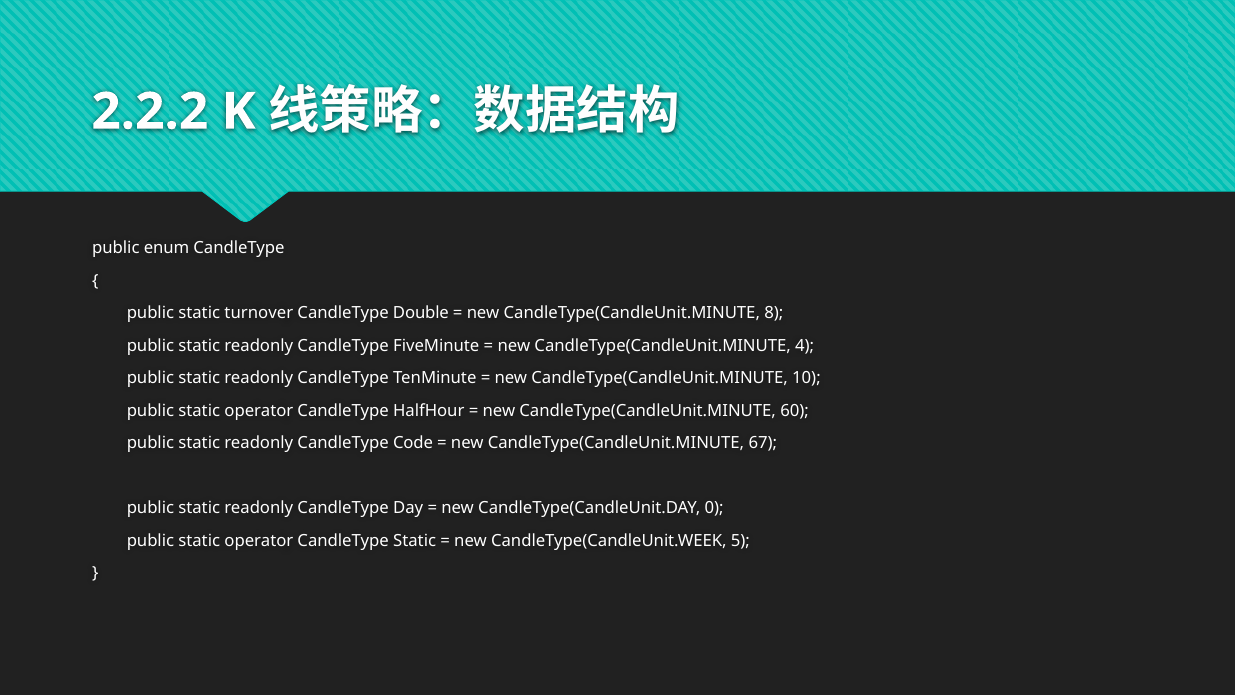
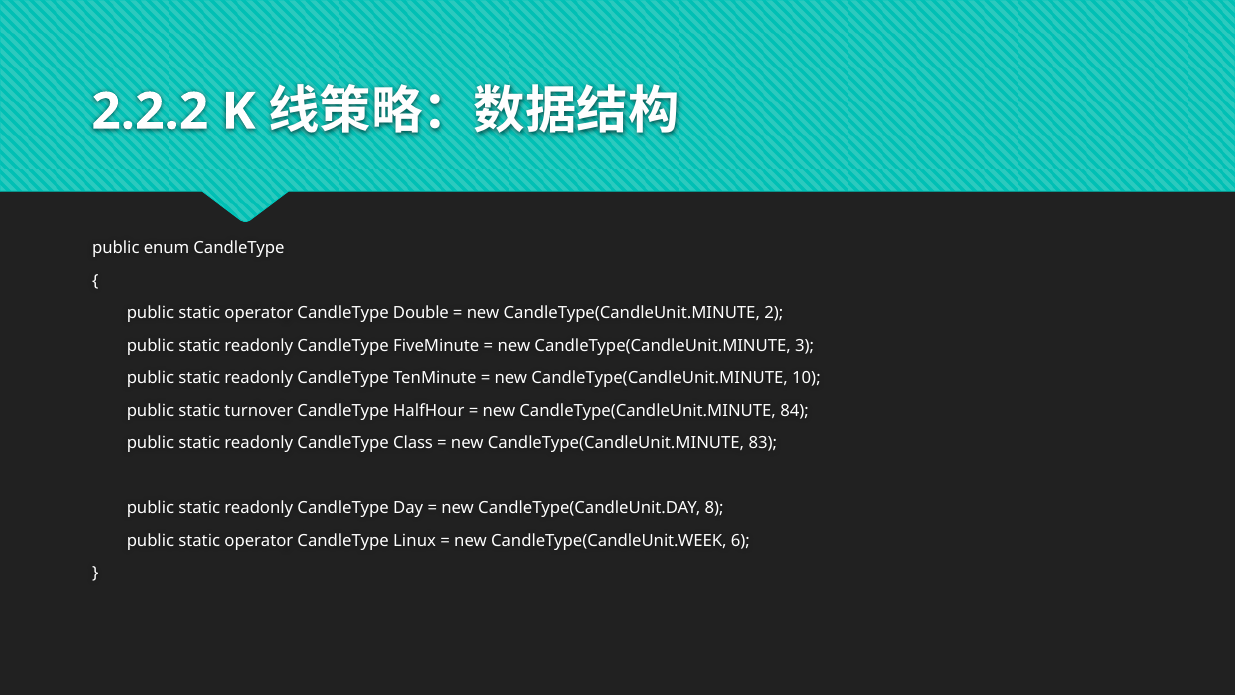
turnover at (259, 313): turnover -> operator
8: 8 -> 2
4: 4 -> 3
operator at (259, 410): operator -> turnover
60: 60 -> 84
Code: Code -> Class
67: 67 -> 83
0: 0 -> 8
CandleType Static: Static -> Linux
5: 5 -> 6
